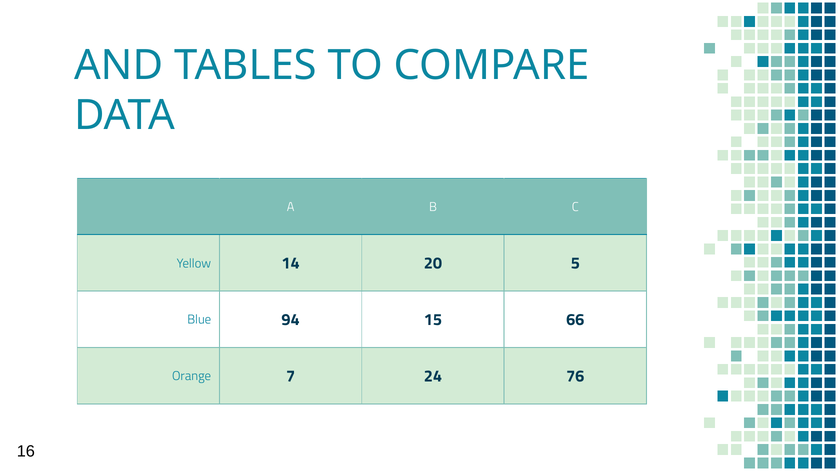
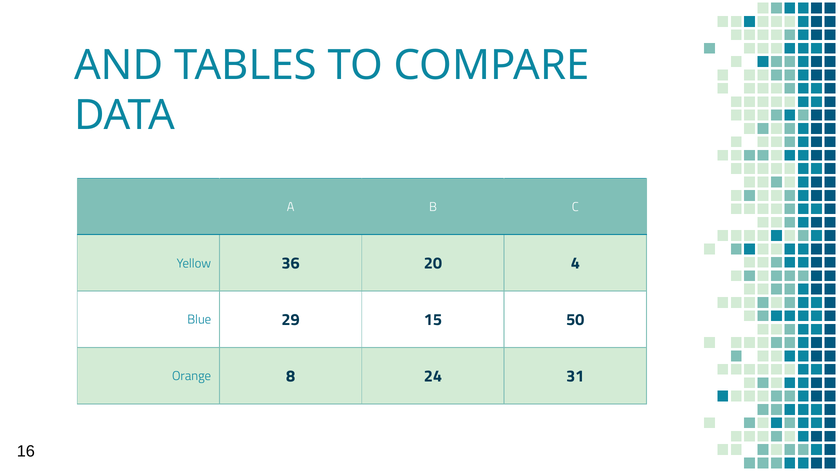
14: 14 -> 36
5: 5 -> 4
94: 94 -> 29
66: 66 -> 50
7: 7 -> 8
76: 76 -> 31
